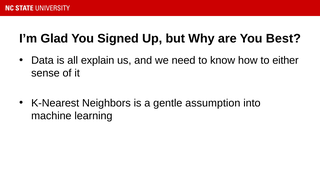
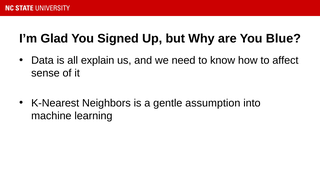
Best: Best -> Blue
either: either -> affect
